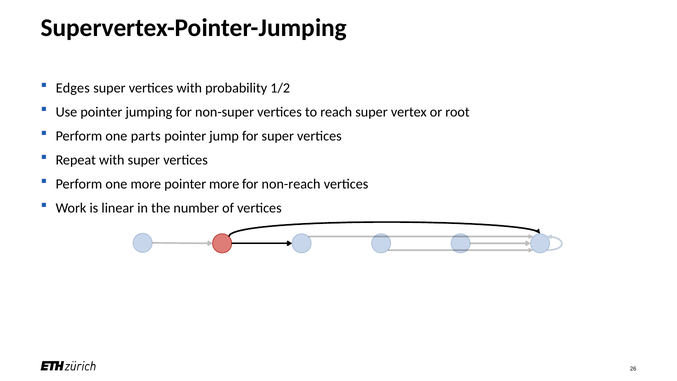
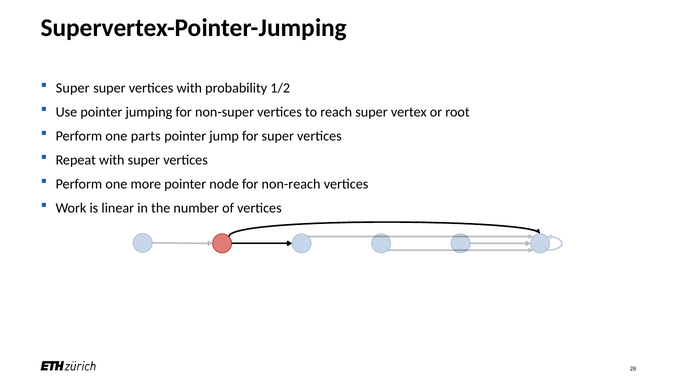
Edges at (73, 88): Edges -> Super
pointer more: more -> node
